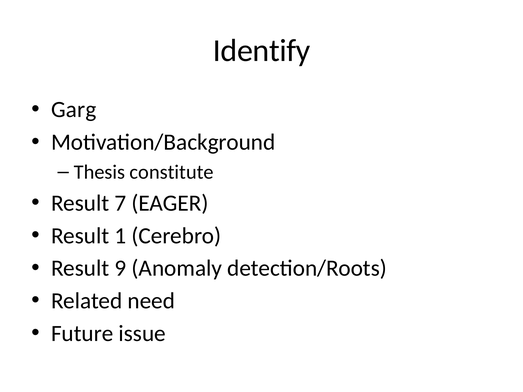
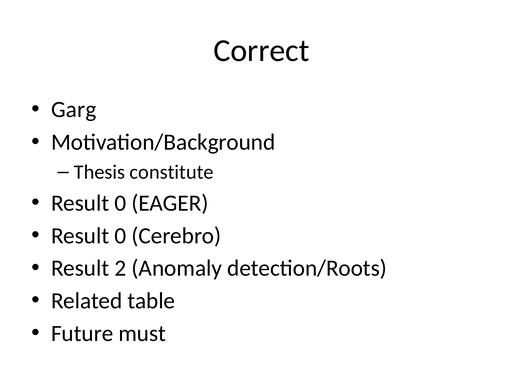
Identify: Identify -> Correct
7 at (120, 203): 7 -> 0
1 at (120, 236): 1 -> 0
9: 9 -> 2
need: need -> table
issue: issue -> must
